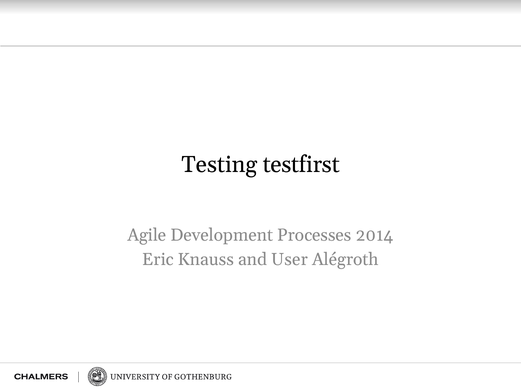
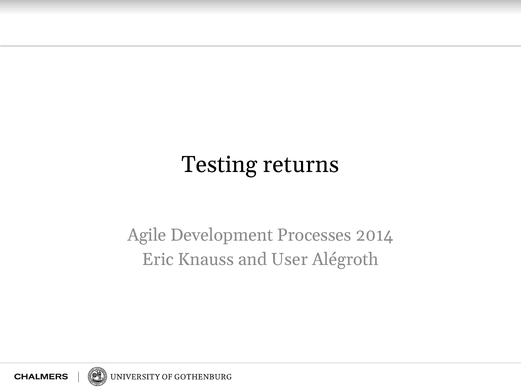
testfirst: testfirst -> returns
